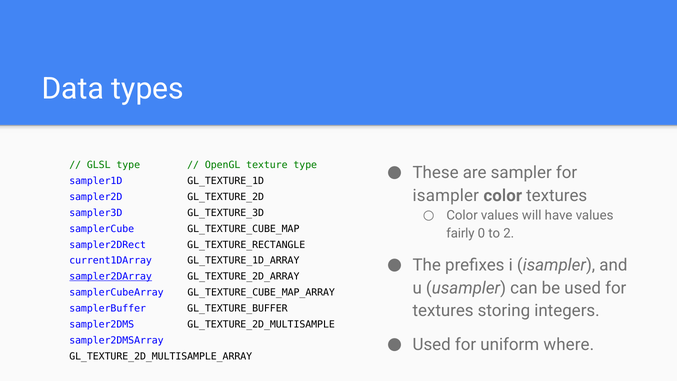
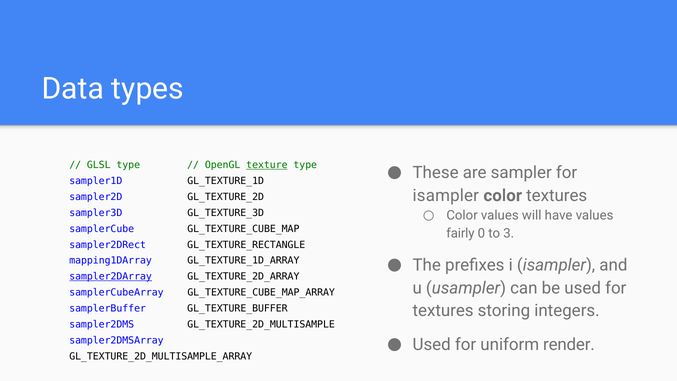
texture underline: none -> present
2: 2 -> 3
current1DArray: current1DArray -> mapping1DArray
where: where -> render
